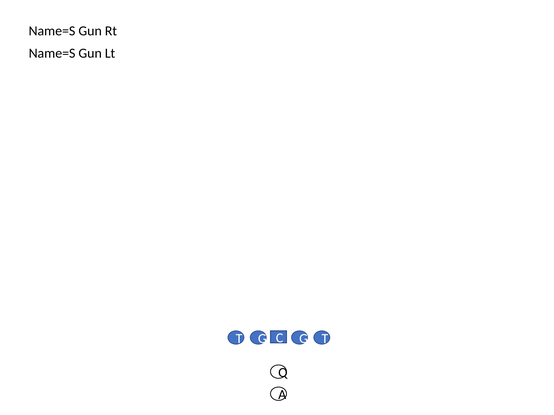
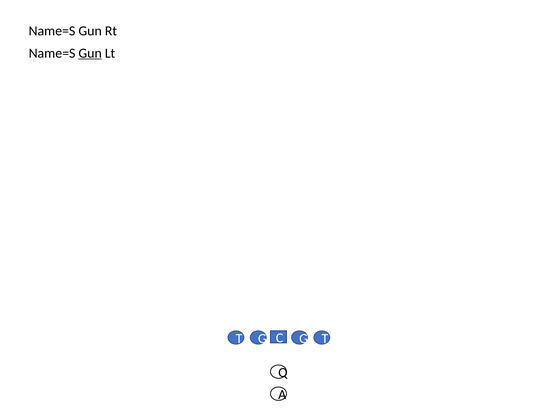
Gun at (90, 53) underline: none -> present
